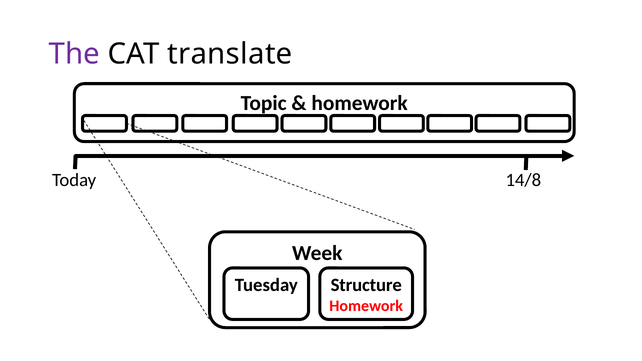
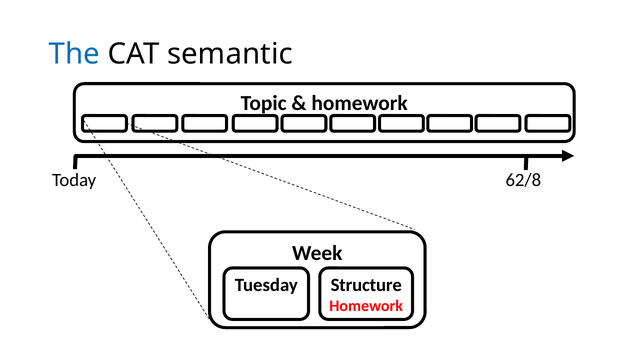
The colour: purple -> blue
translate: translate -> semantic
14/8: 14/8 -> 62/8
